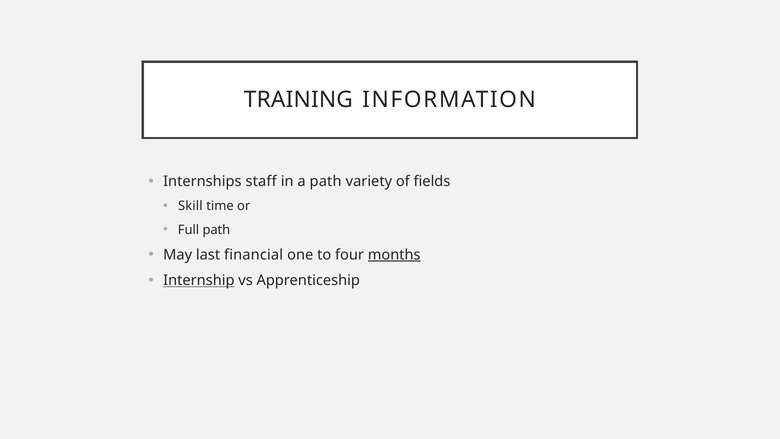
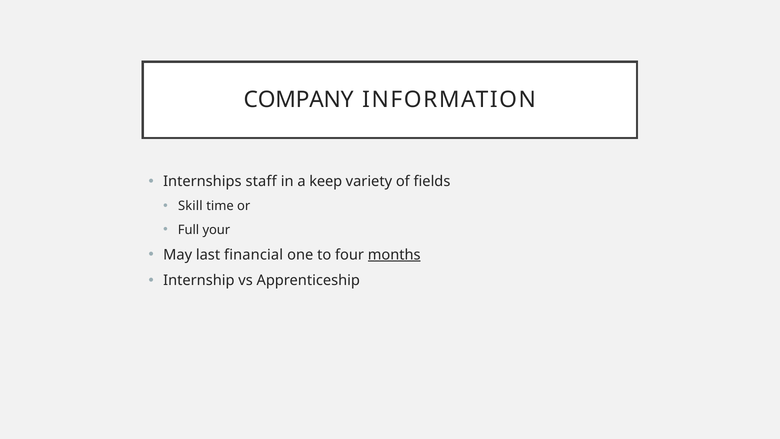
TRAINING: TRAINING -> COMPANY
a path: path -> keep
Full path: path -> your
Internship underline: present -> none
